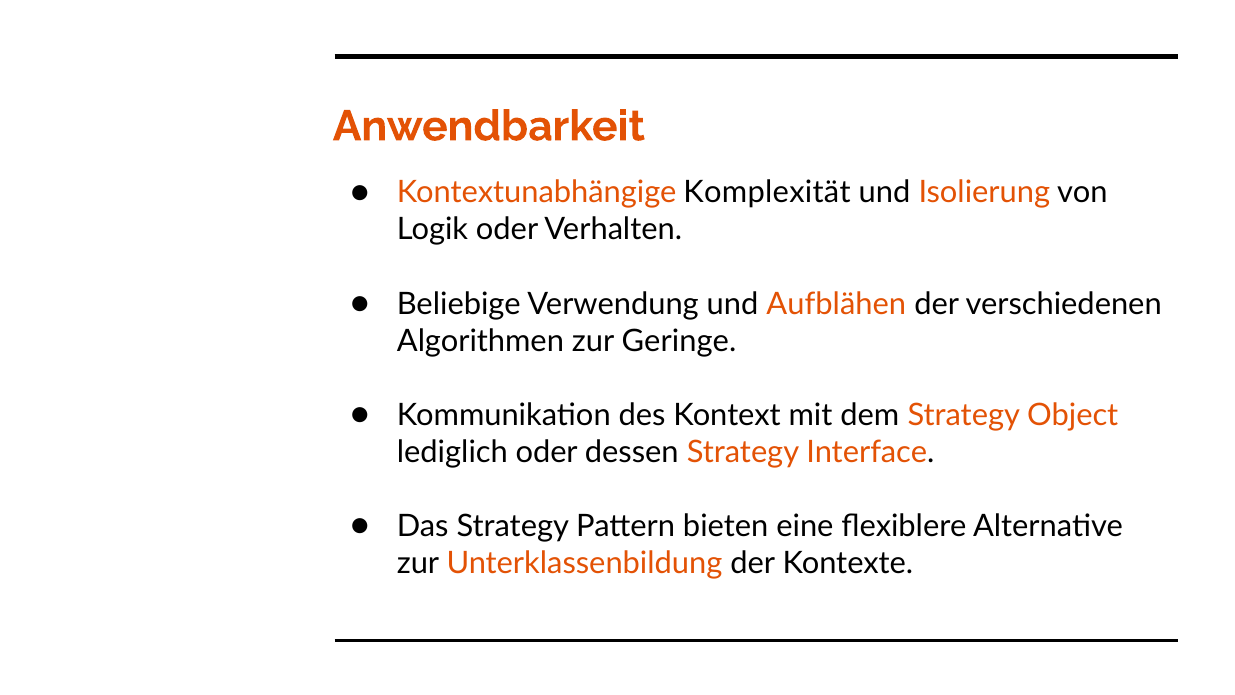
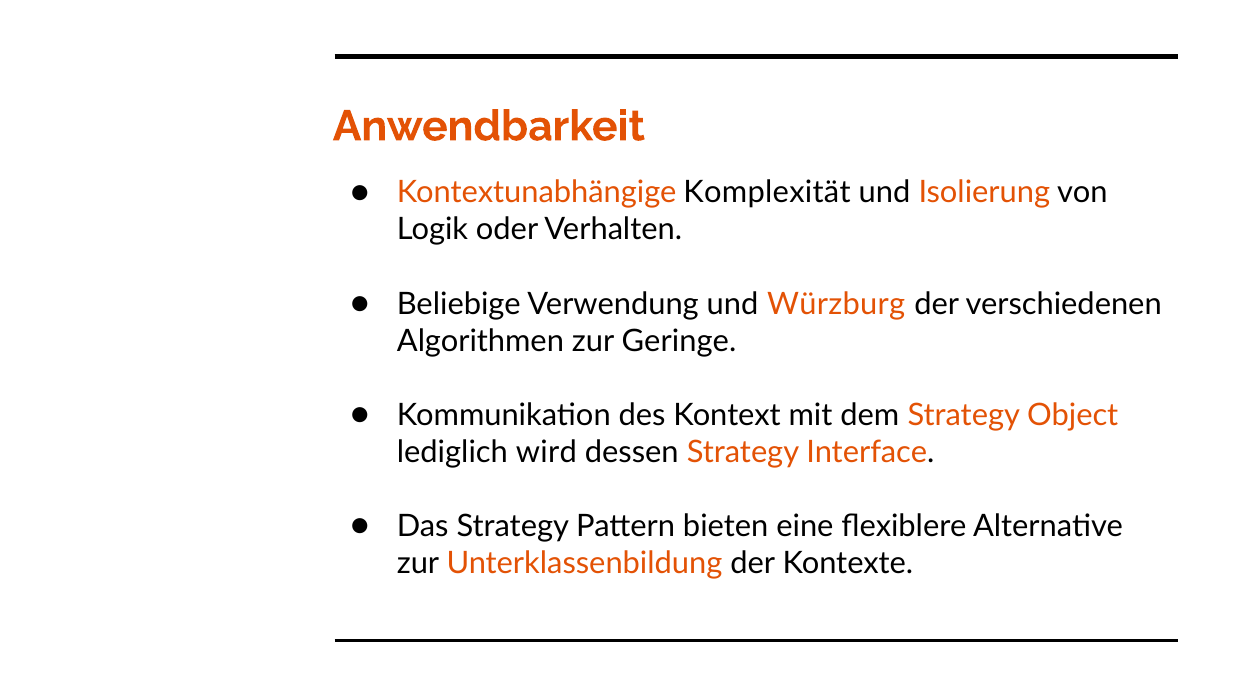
Aufblähen: Aufblähen -> Würzburg
lediglich oder: oder -> wird
